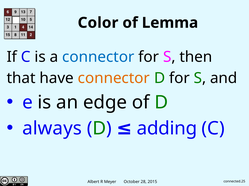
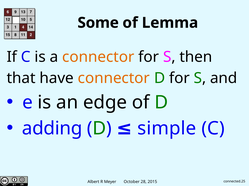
Color: Color -> Some
connector at (98, 57) colour: blue -> orange
always: always -> adding
adding: adding -> simple
